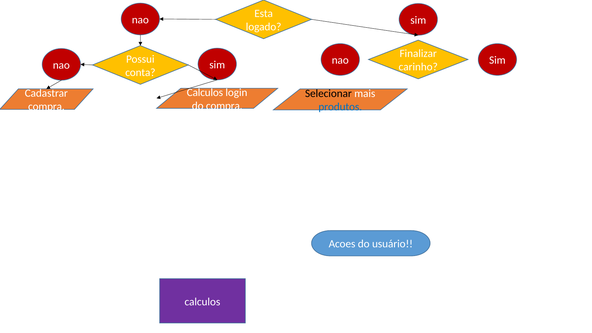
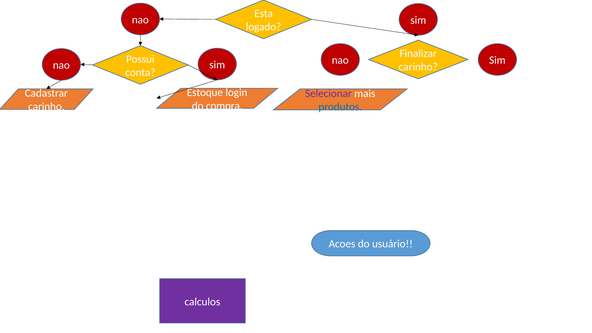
Calculos at (205, 92): Calculos -> Estoque
Selecionar colour: black -> purple
compra at (46, 107): compra -> carinho
